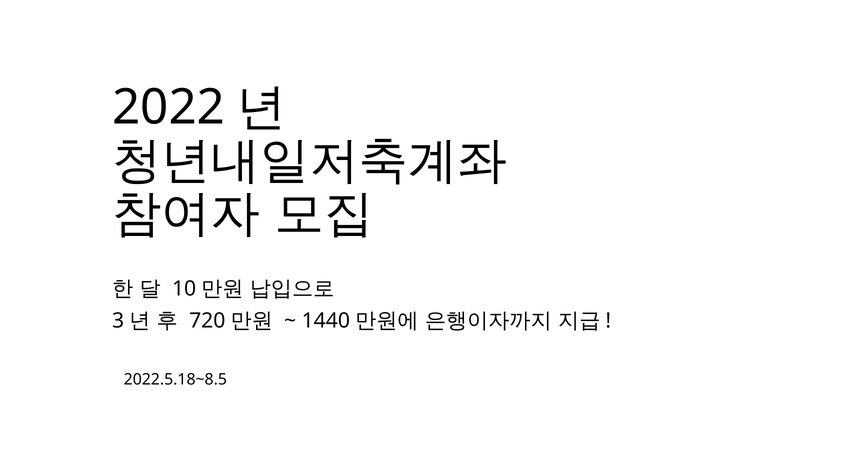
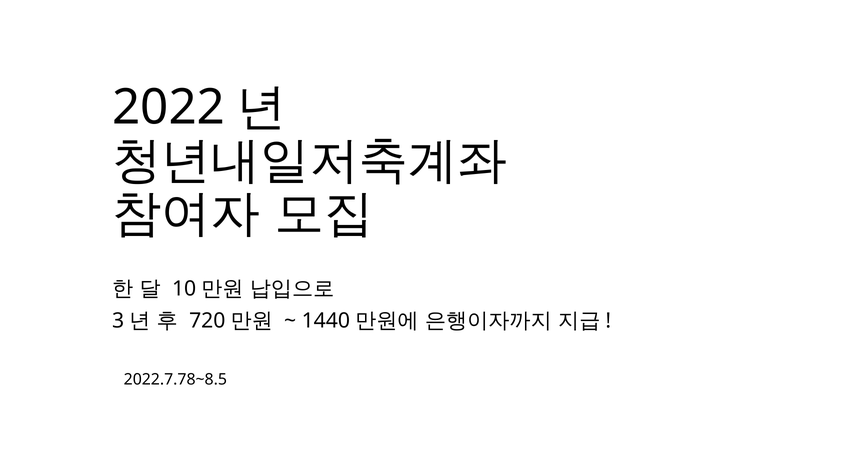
2022.5.18~8.5: 2022.5.18~8.5 -> 2022.7.78~8.5
